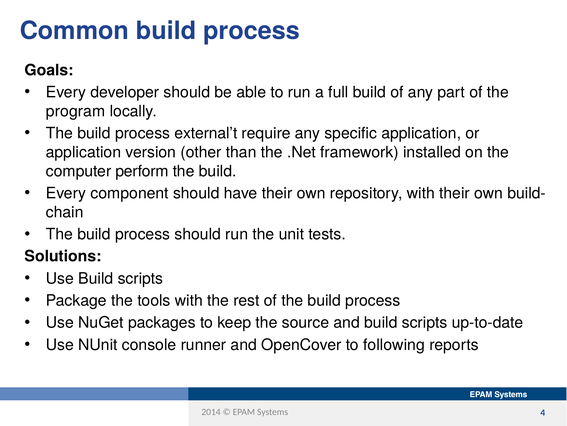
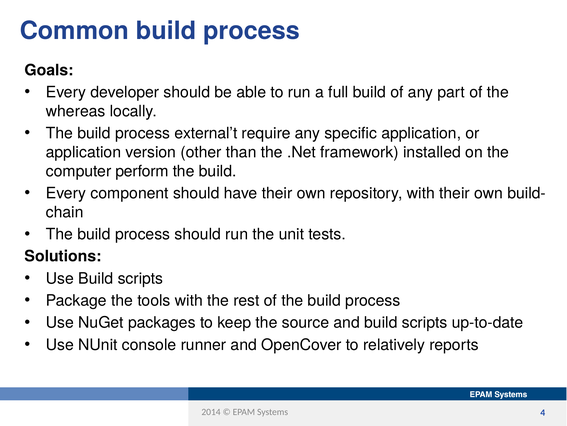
program: program -> whereas
following: following -> relatively
